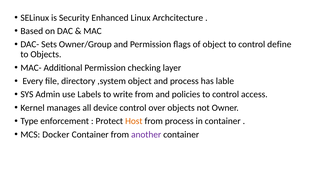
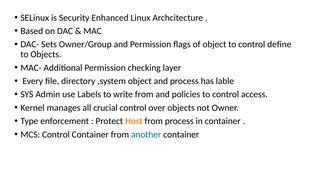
device: device -> crucial
MCS Docker: Docker -> Control
another colour: purple -> blue
